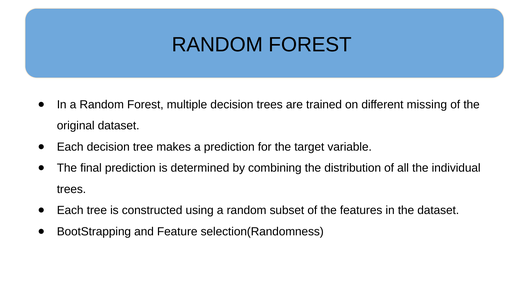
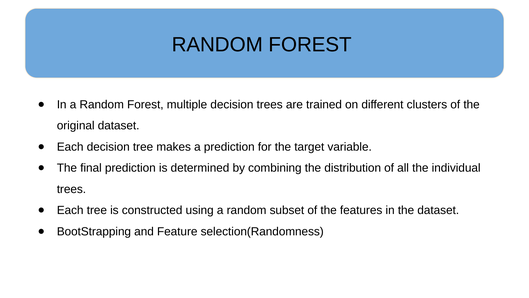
missing: missing -> clusters
